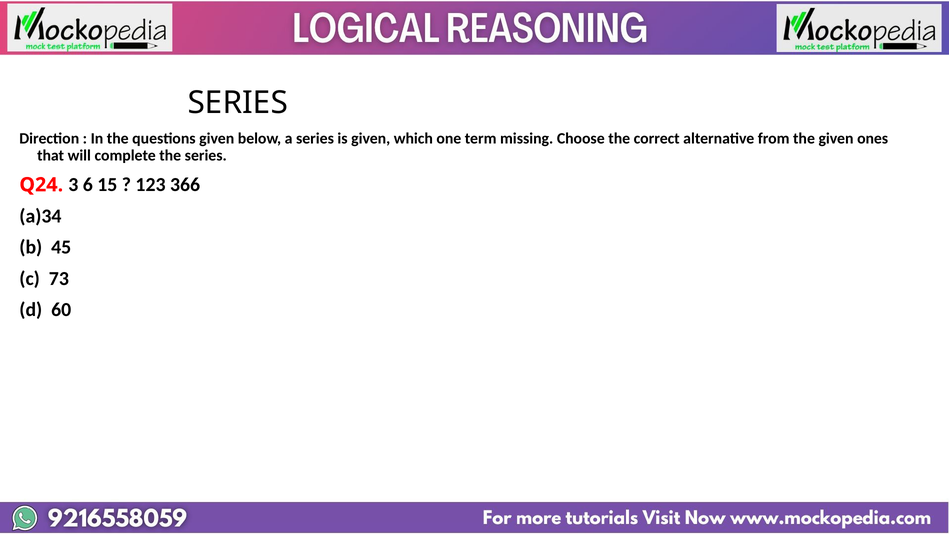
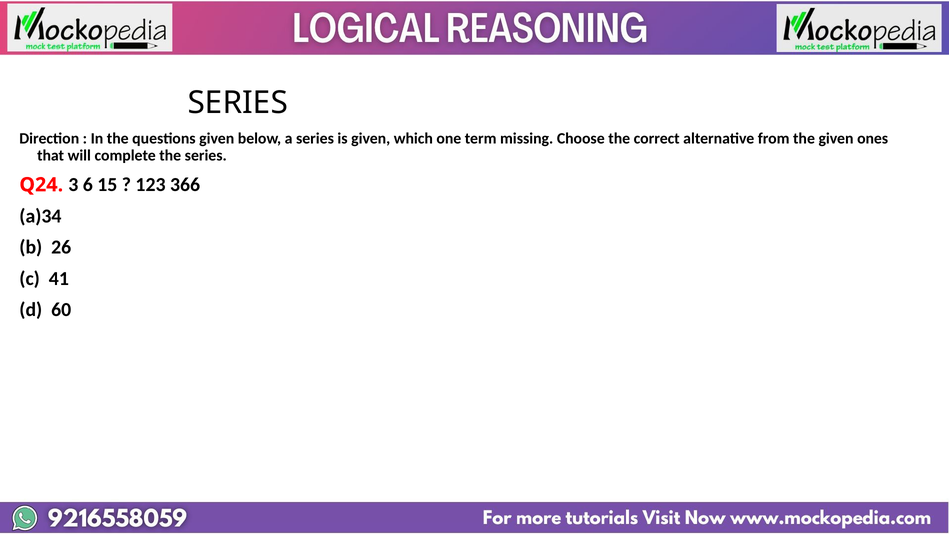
45: 45 -> 26
73: 73 -> 41
